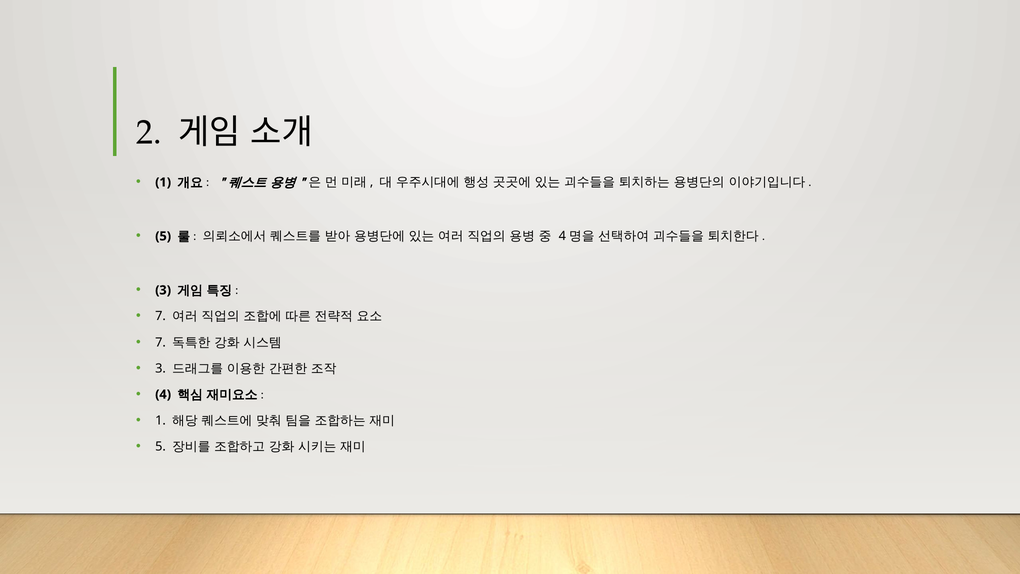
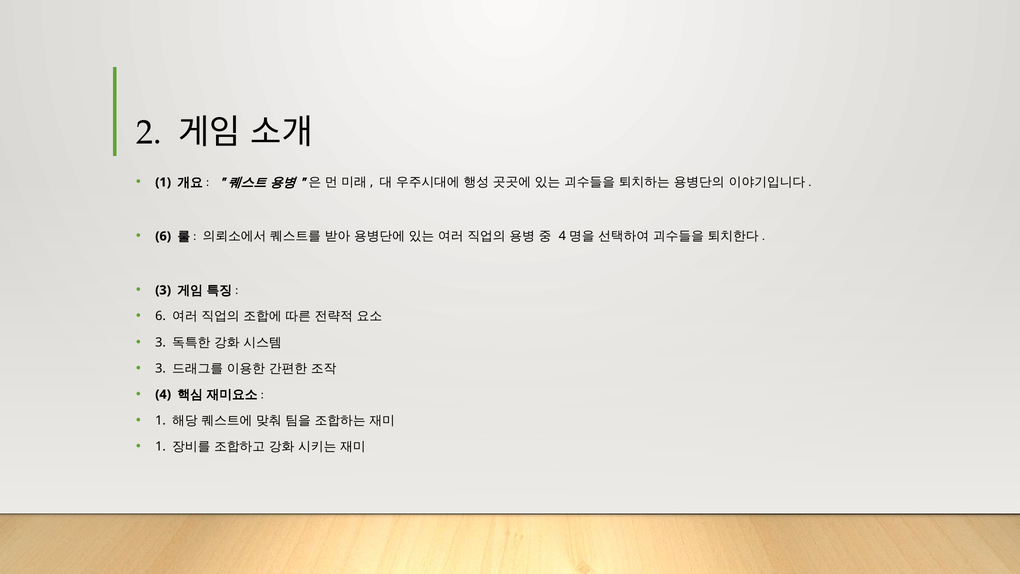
5 at (163, 236): 5 -> 6
7 at (161, 316): 7 -> 6
7 at (161, 342): 7 -> 3
5 at (161, 446): 5 -> 1
